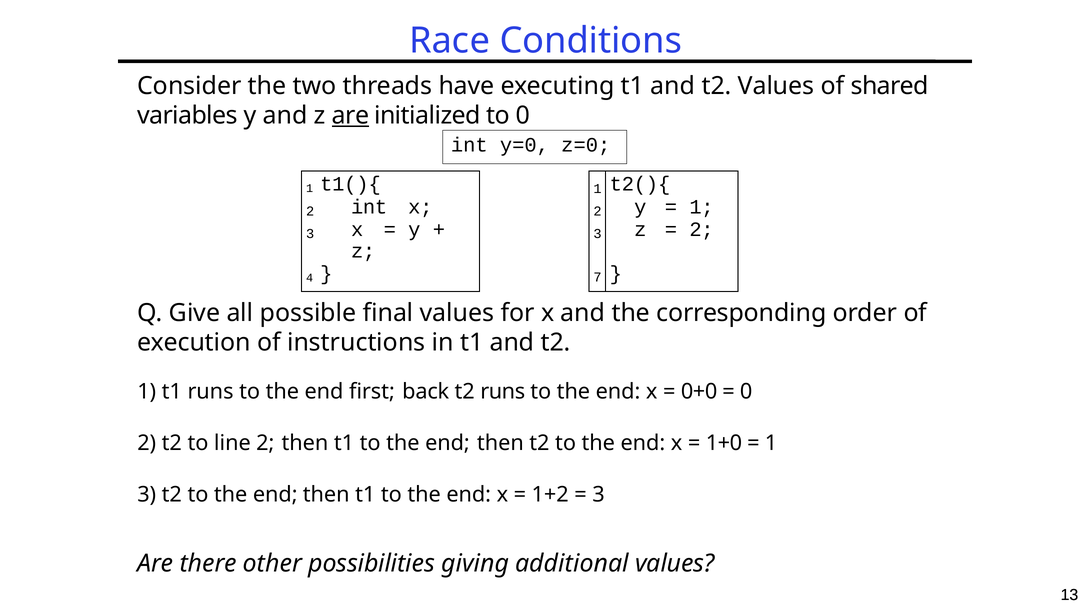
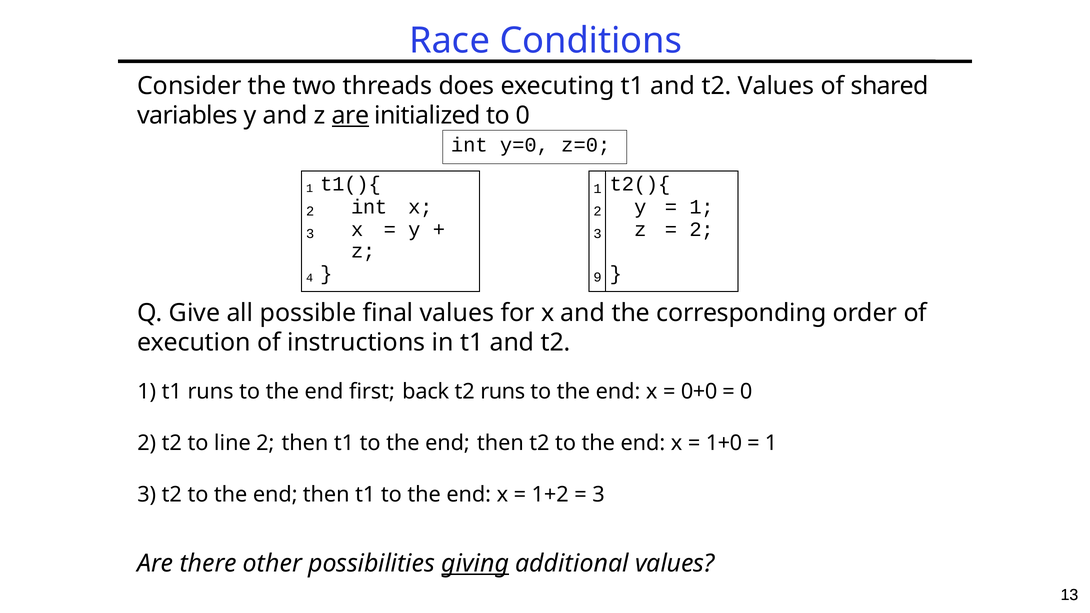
have: have -> does
7: 7 -> 9
giving underline: none -> present
